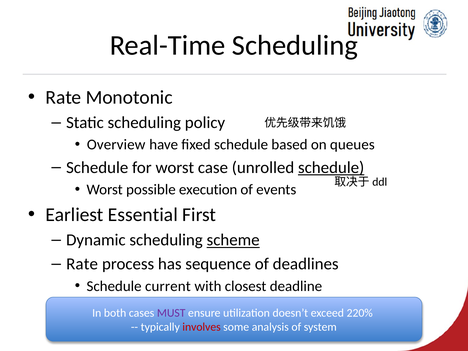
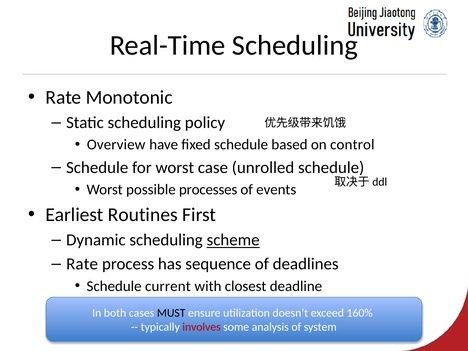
queues: queues -> control
schedule at (331, 168) underline: present -> none
execution: execution -> processes
Essential: Essential -> Routines
MUST colour: purple -> black
220%: 220% -> 160%
